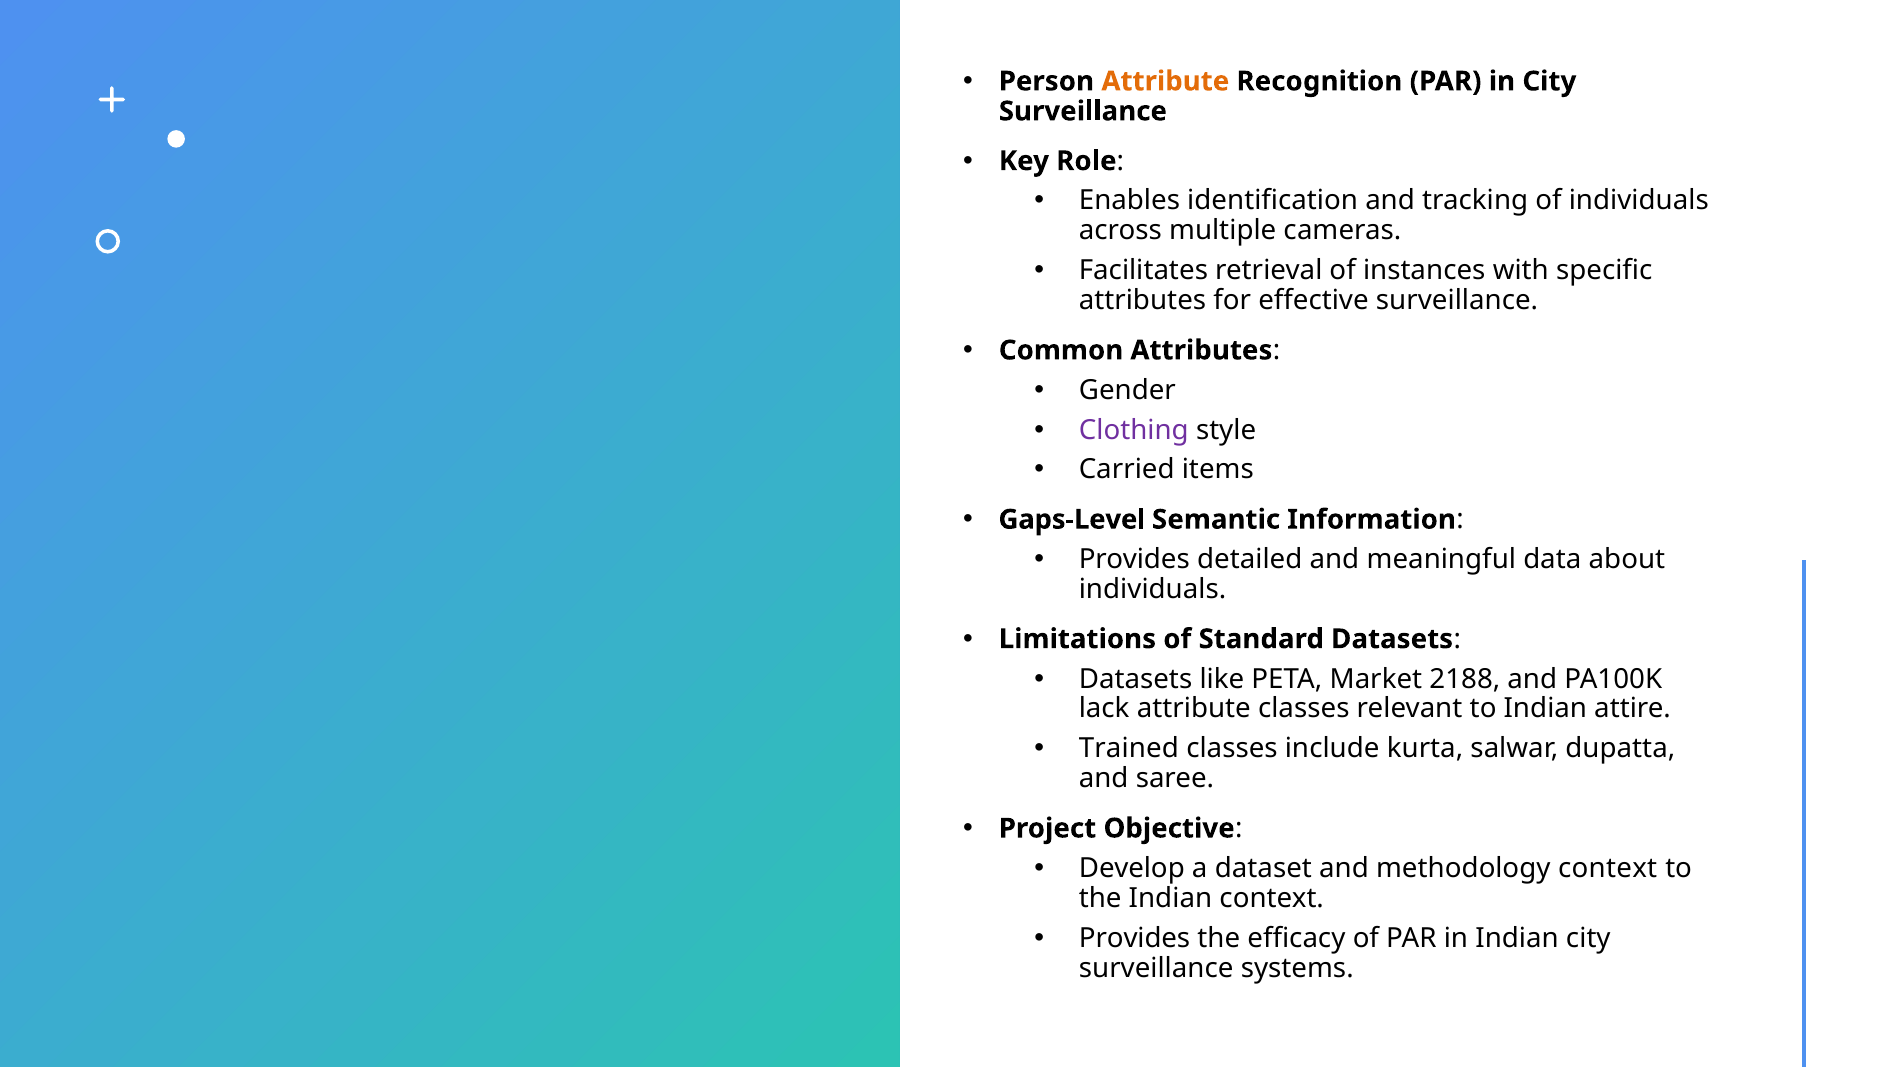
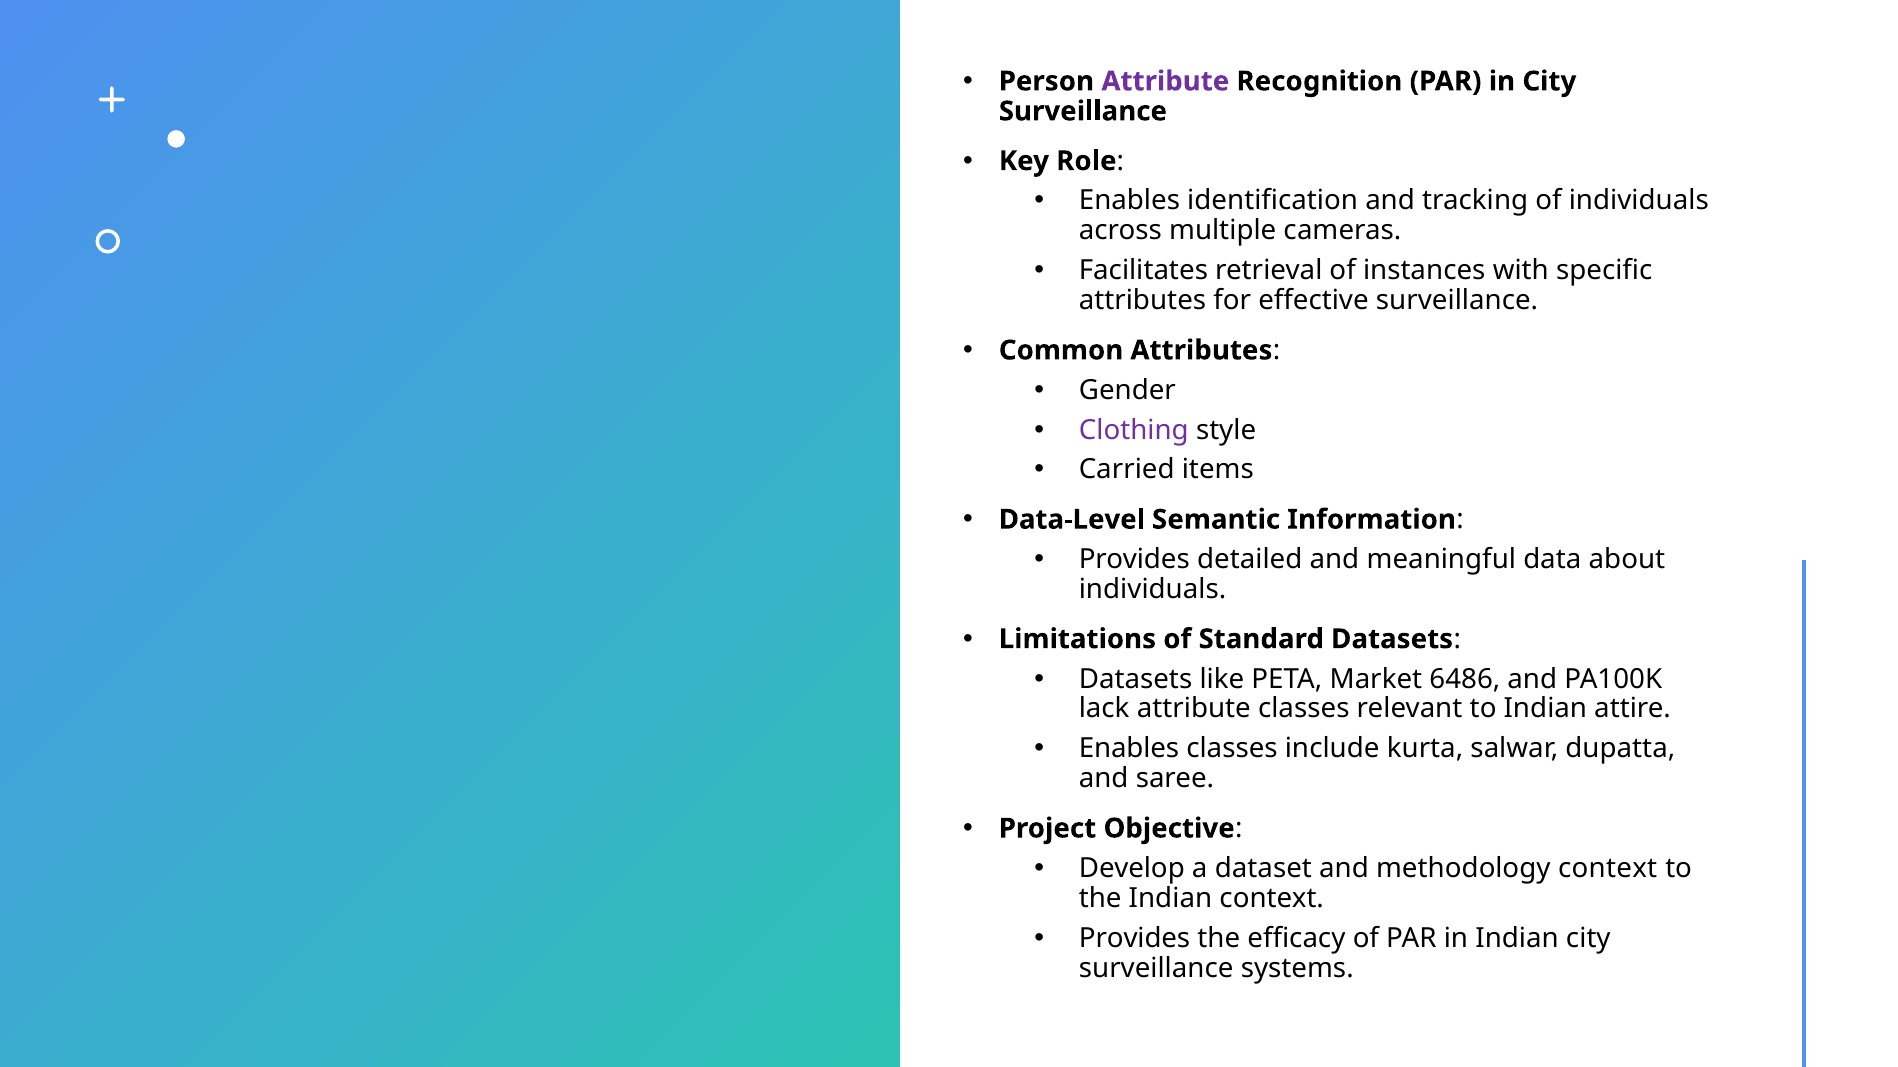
Attribute at (1165, 81) colour: orange -> purple
Gaps-Level: Gaps-Level -> Data-Level
2188: 2188 -> 6486
Trained at (1129, 749): Trained -> Enables
